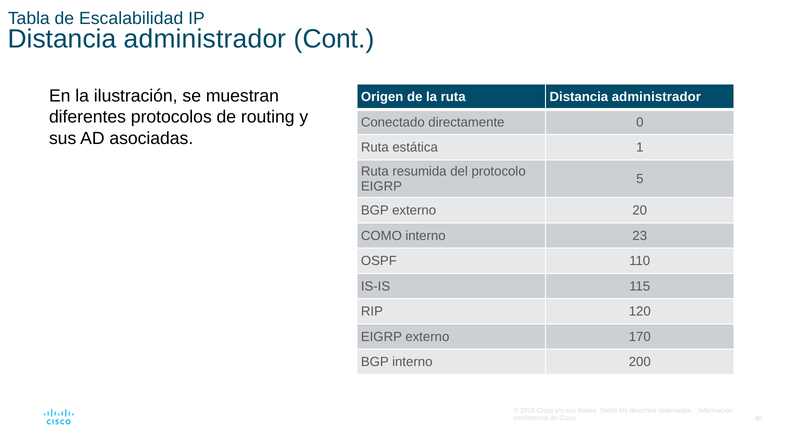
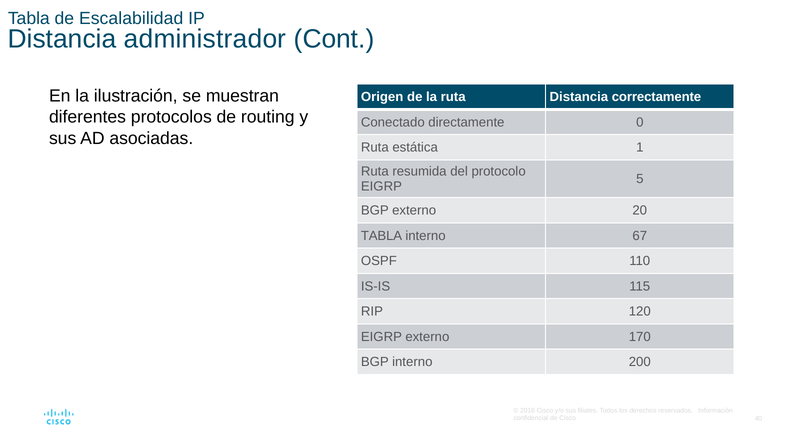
ruta Distancia administrador: administrador -> correctamente
COMO at (381, 236): COMO -> TABLA
23: 23 -> 67
